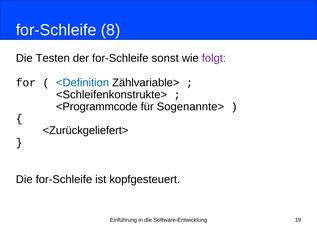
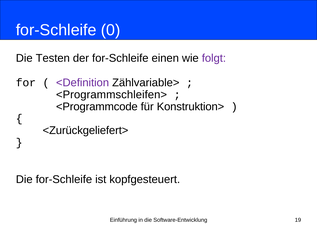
8: 8 -> 0
sonst: sonst -> einen
<Definition colour: blue -> purple
<Schleifenkonstrukte>: <Schleifenkonstrukte> -> <Programmschleifen>
Sogenannte>: Sogenannte> -> Konstruktion>
